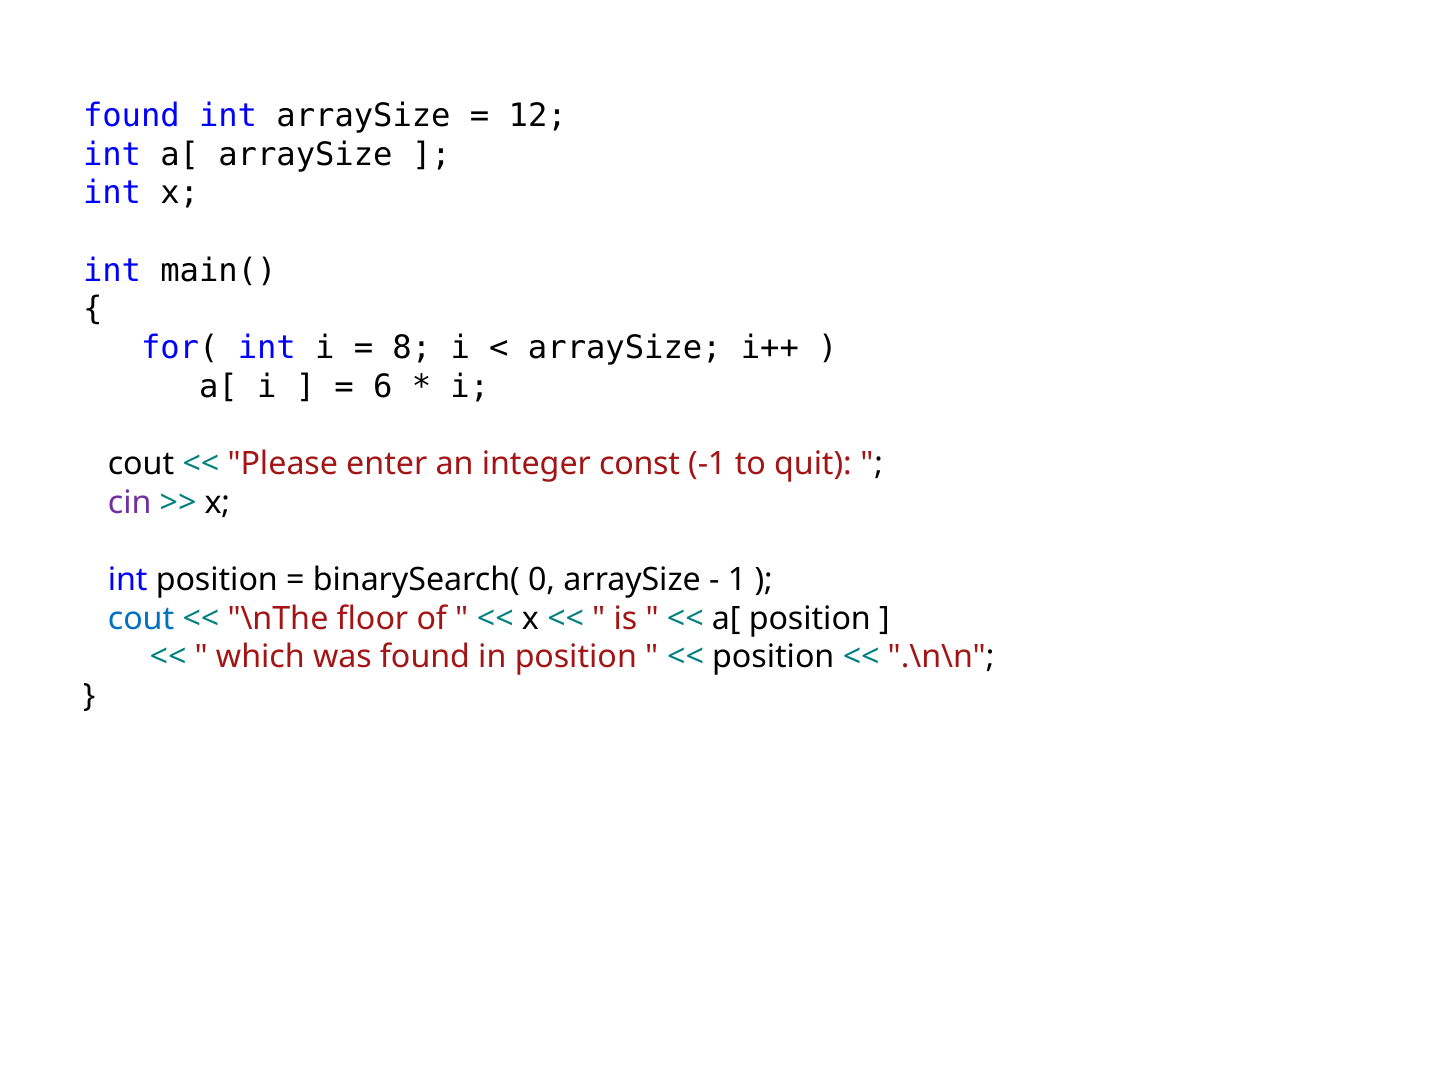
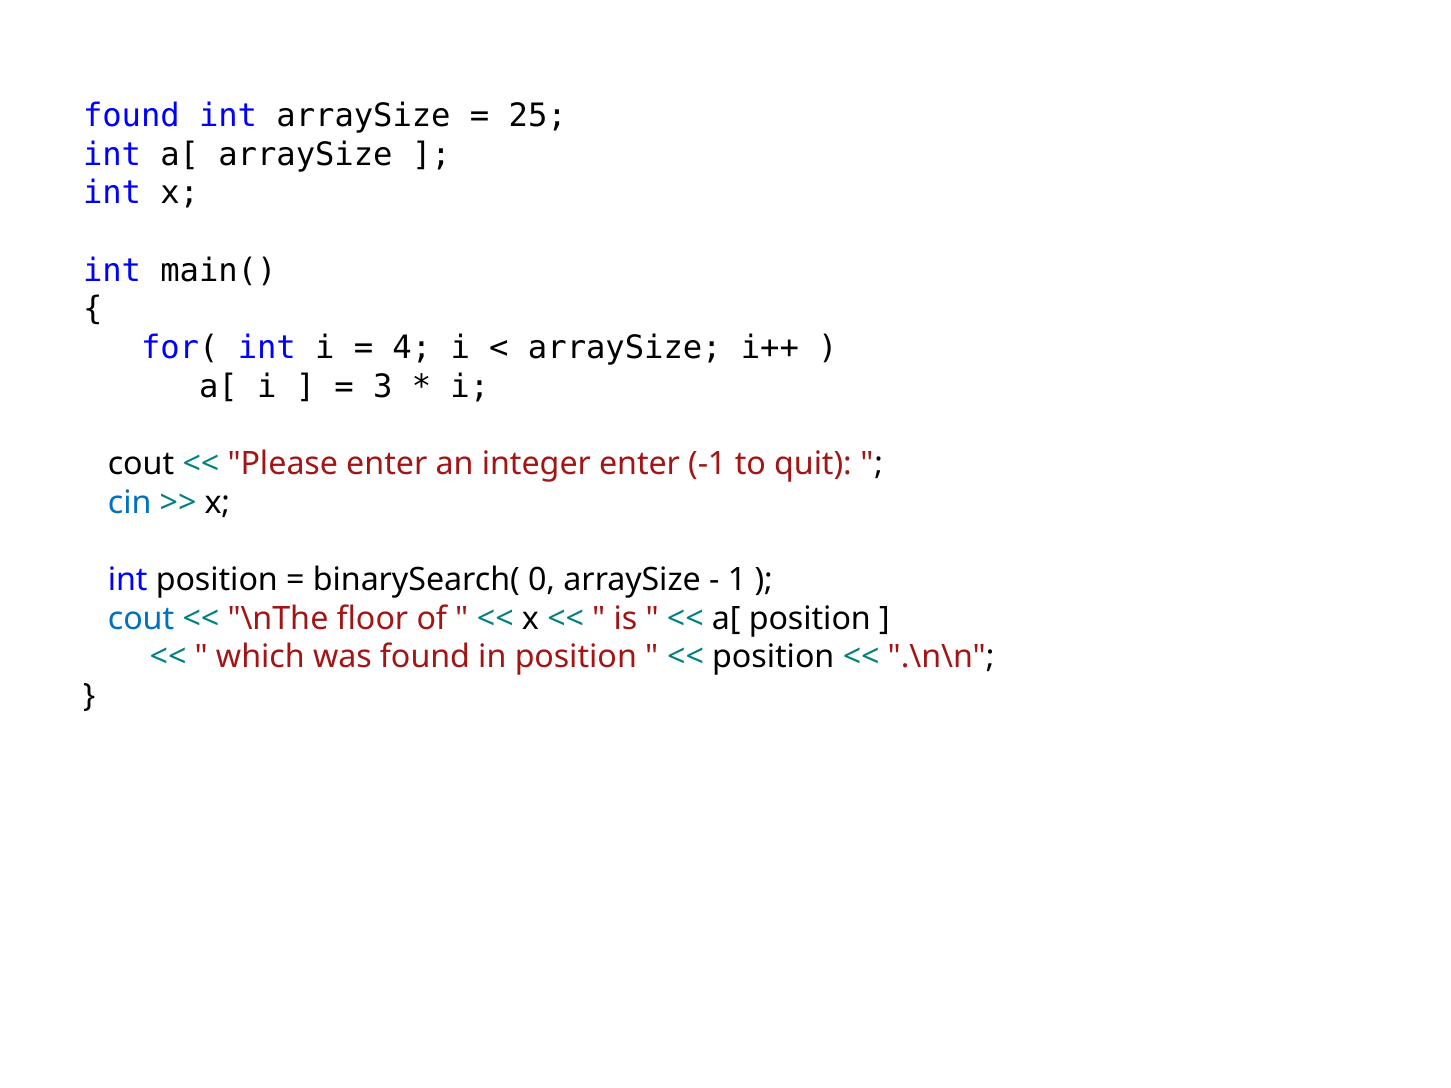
12: 12 -> 25
8: 8 -> 4
6: 6 -> 3
integer const: const -> enter
cin colour: purple -> blue
